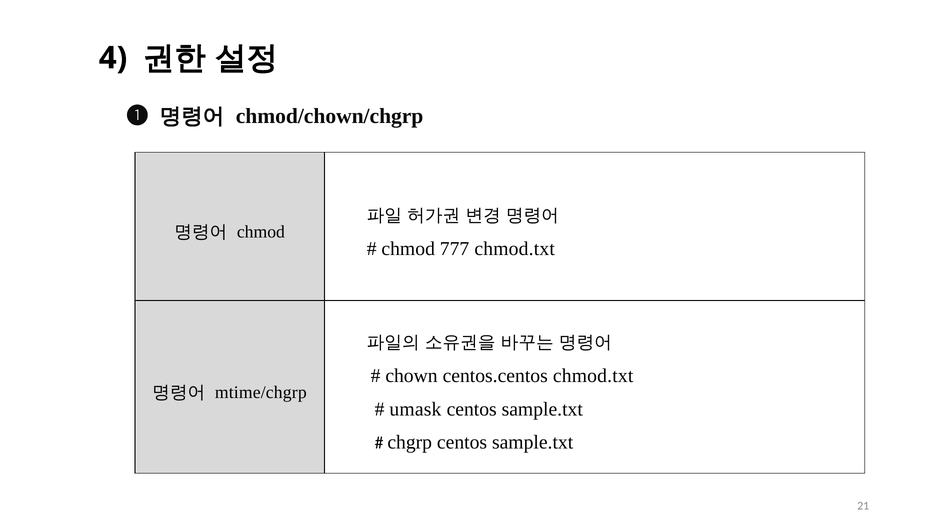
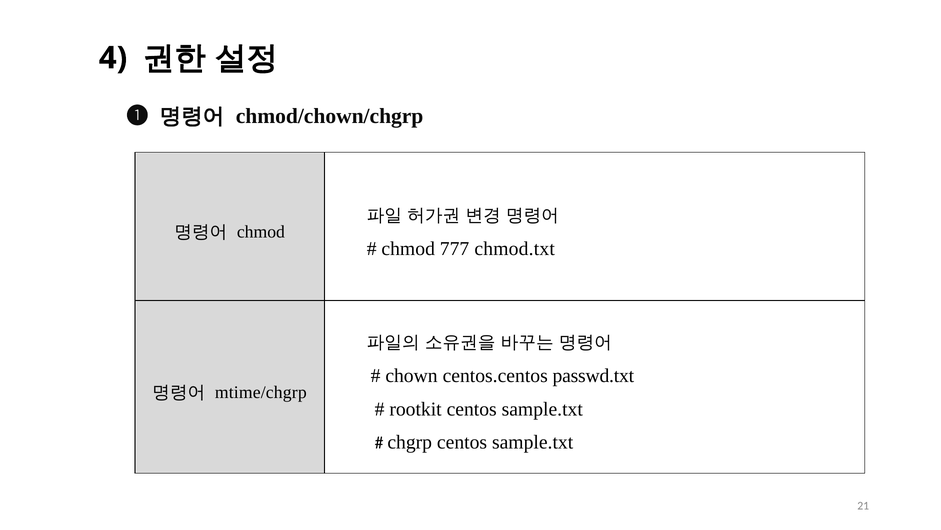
centos.centos chmod.txt: chmod.txt -> passwd.txt
umask: umask -> rootkit
